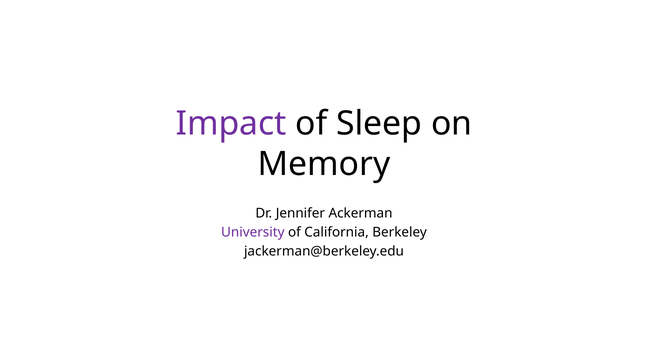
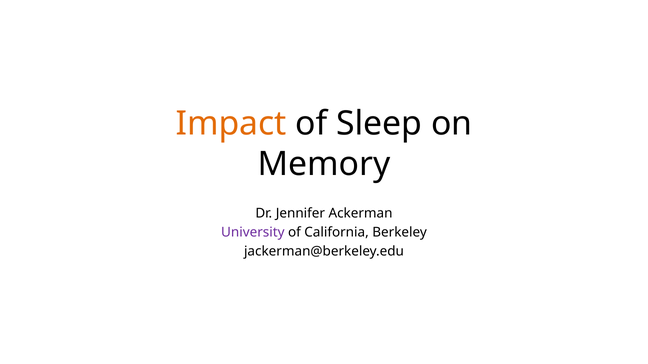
Impact colour: purple -> orange
